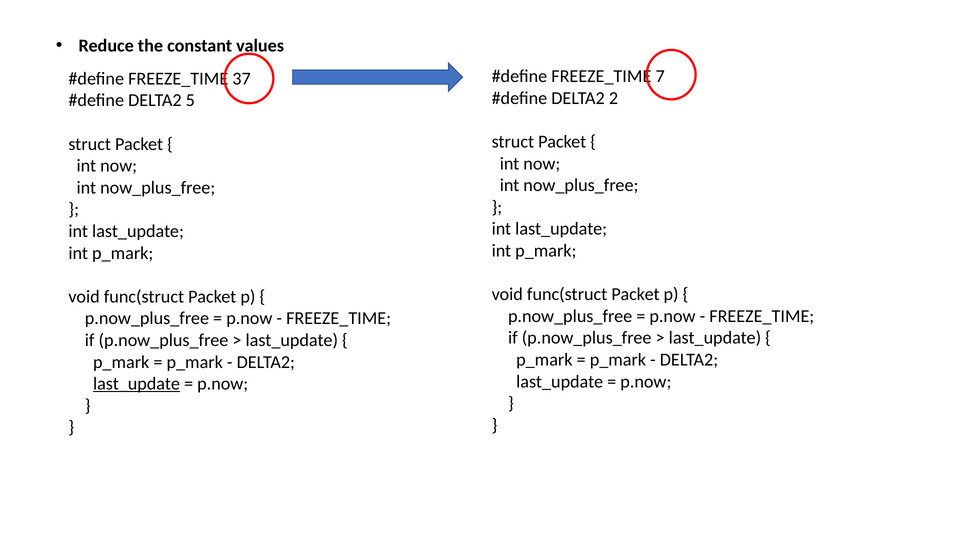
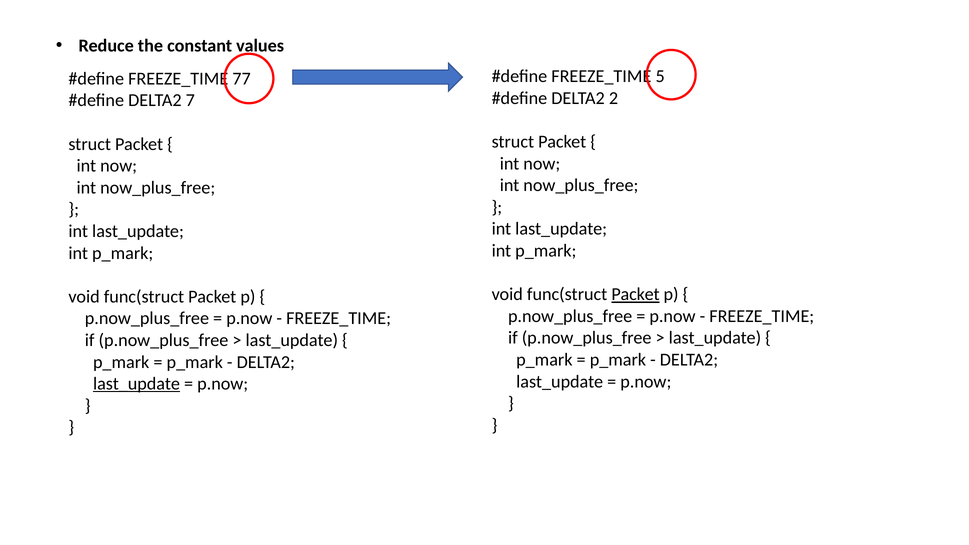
7: 7 -> 5
37: 37 -> 77
5: 5 -> 7
Packet at (636, 294) underline: none -> present
